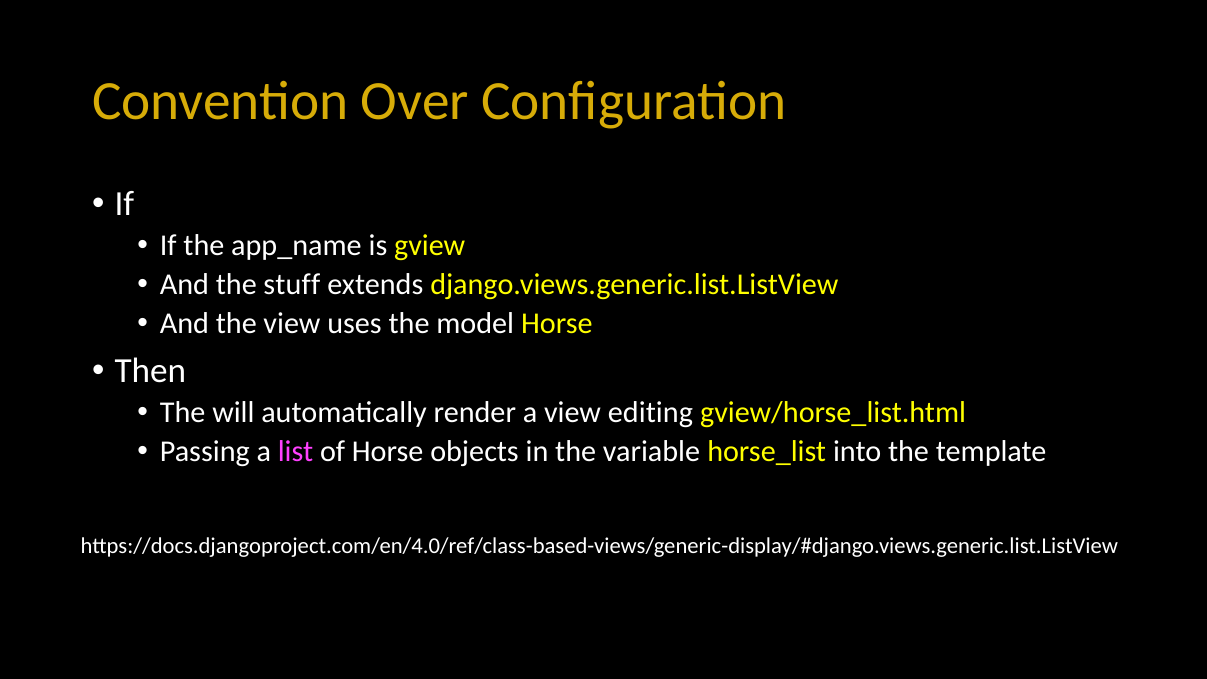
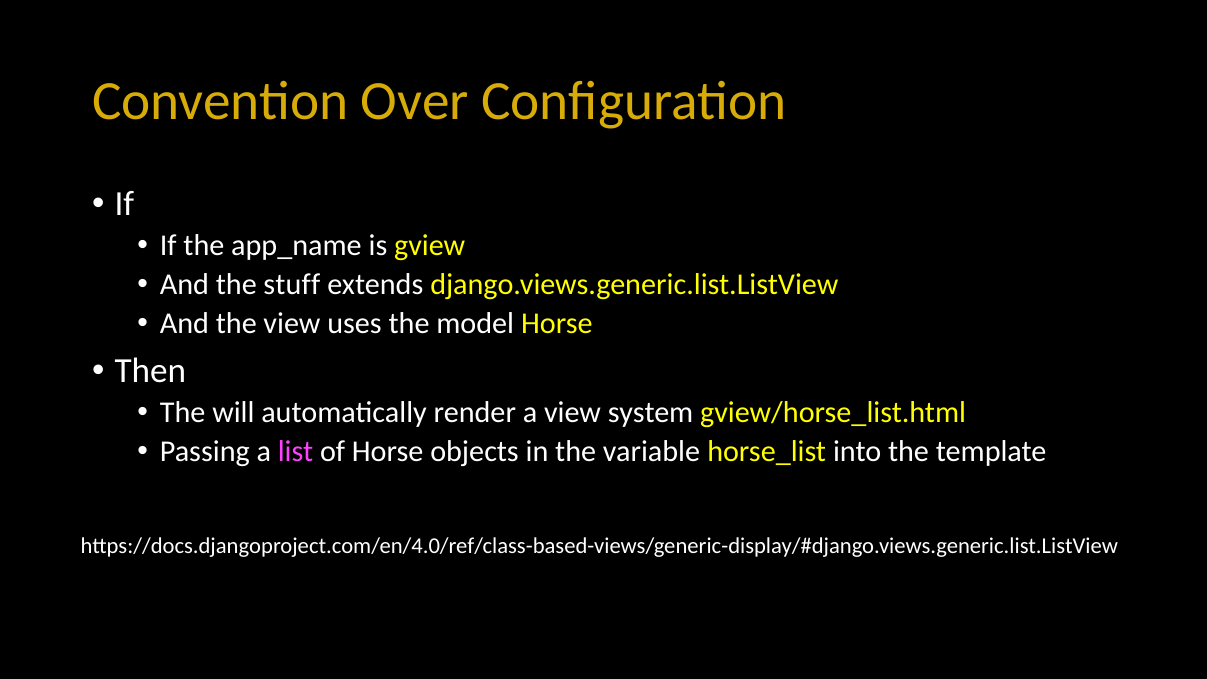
editing: editing -> system
